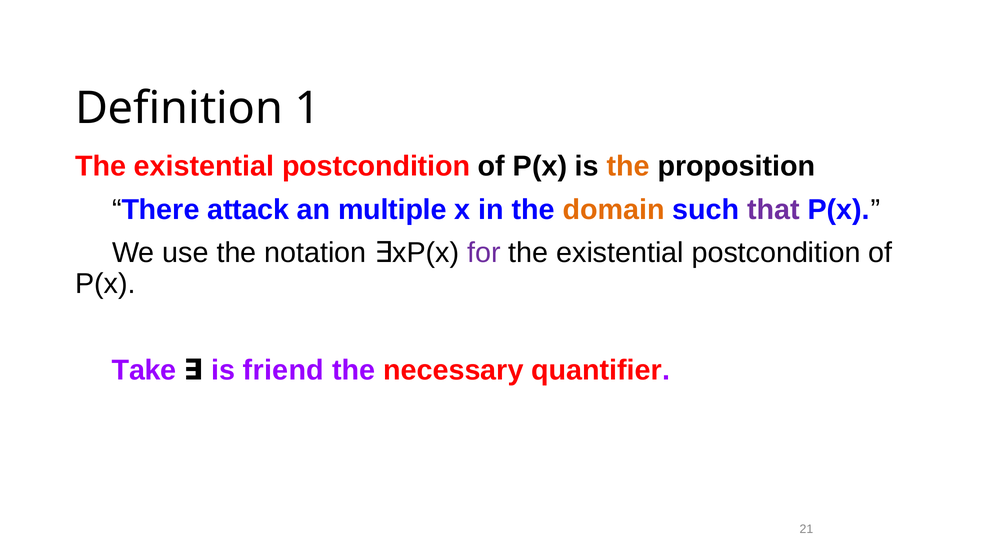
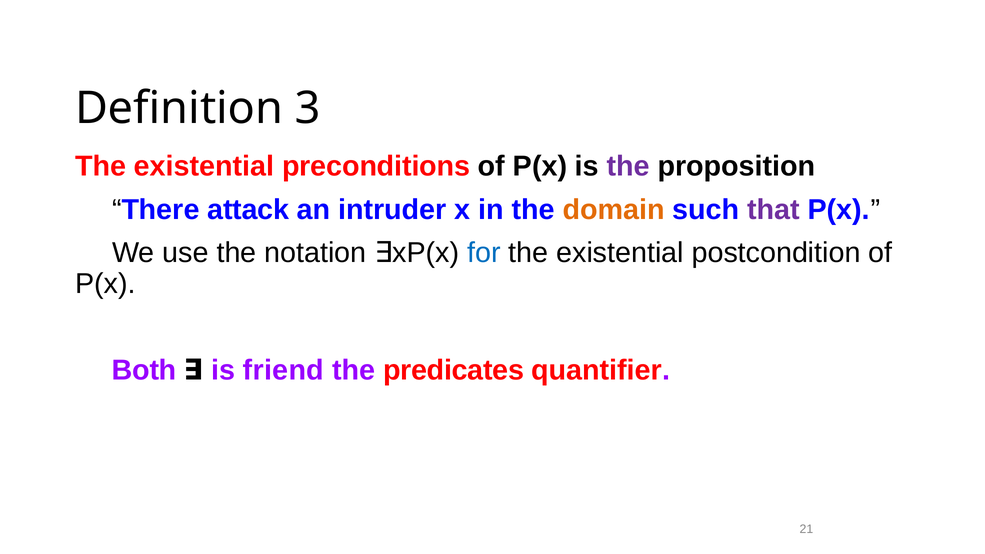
1: 1 -> 3
postcondition at (376, 166): postcondition -> preconditions
the at (628, 166) colour: orange -> purple
multiple: multiple -> intruder
for colour: purple -> blue
Take: Take -> Both
necessary: necessary -> predicates
